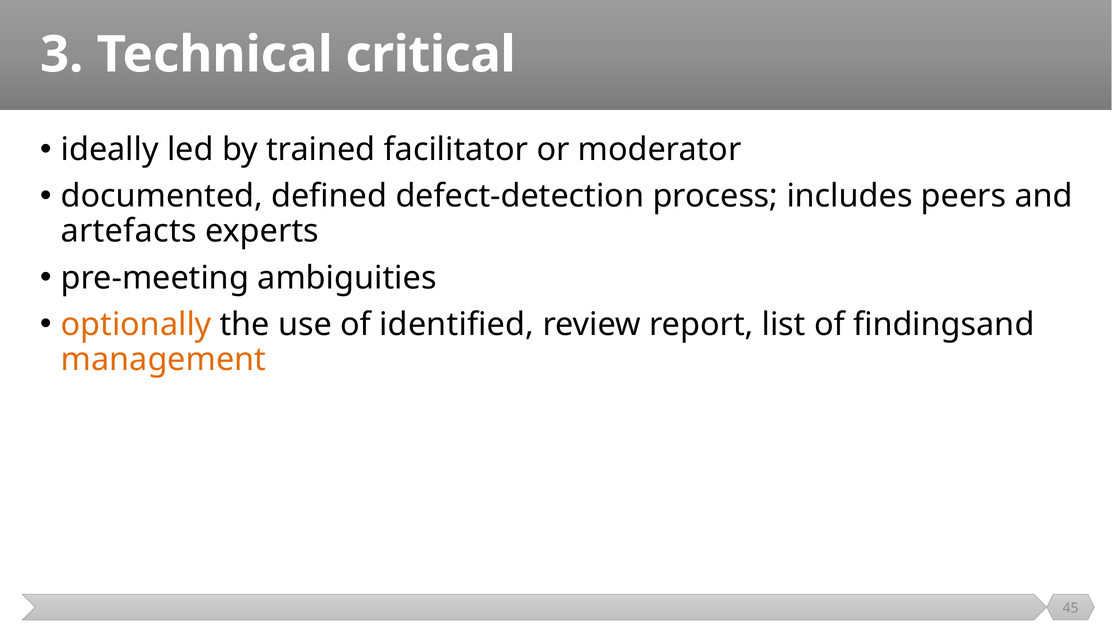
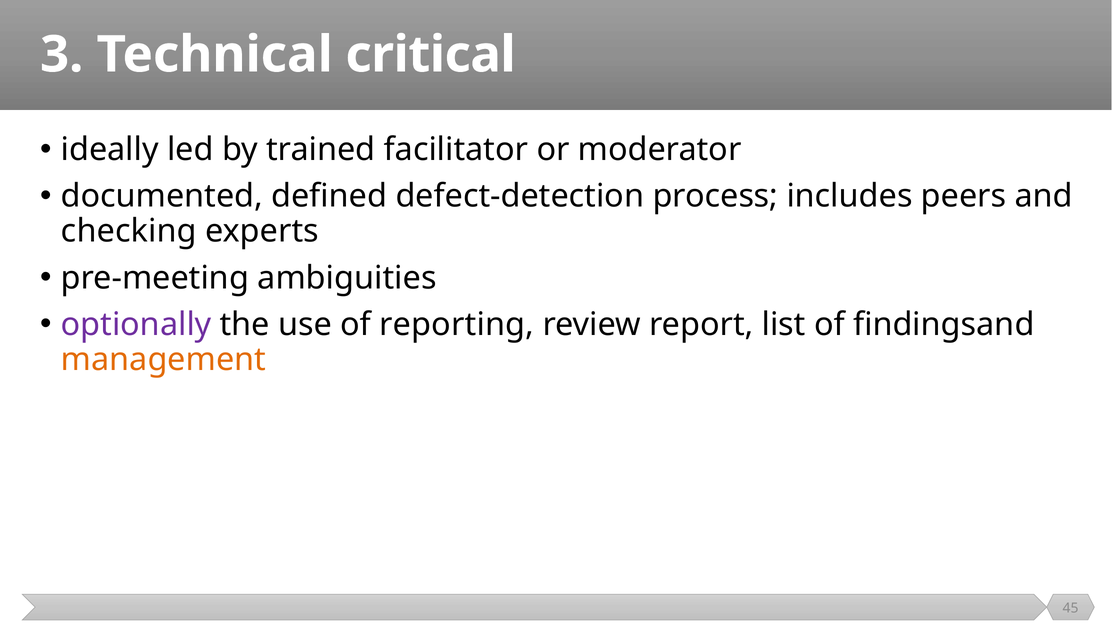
artefacts: artefacts -> checking
optionally colour: orange -> purple
identified: identified -> reporting
